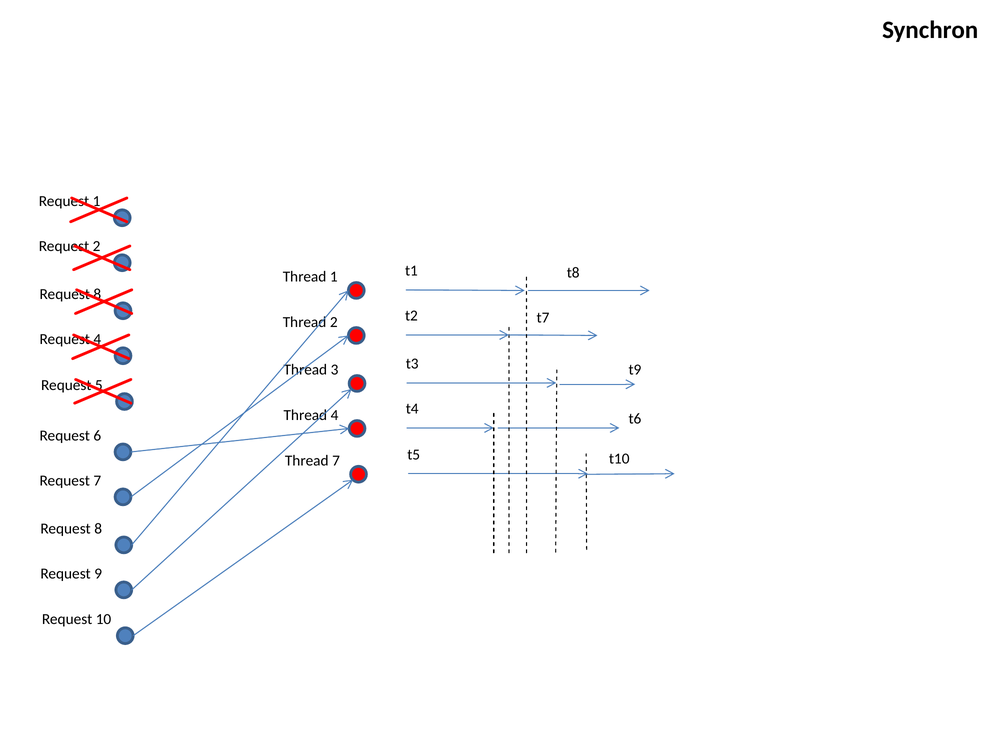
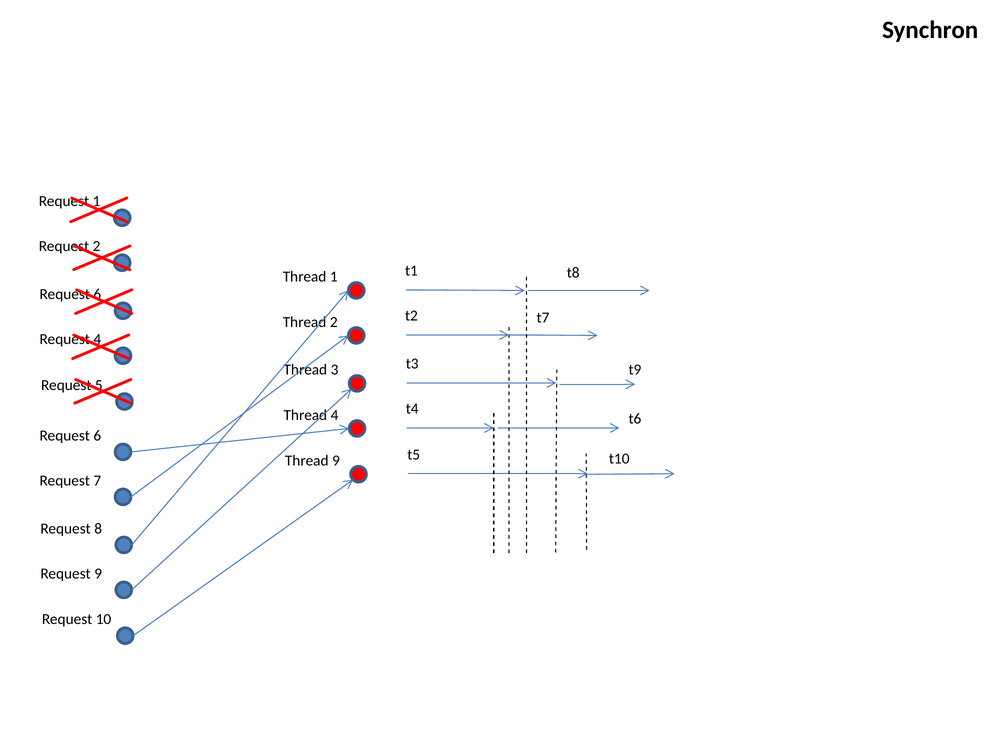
8 at (97, 295): 8 -> 6
Thread 7: 7 -> 9
